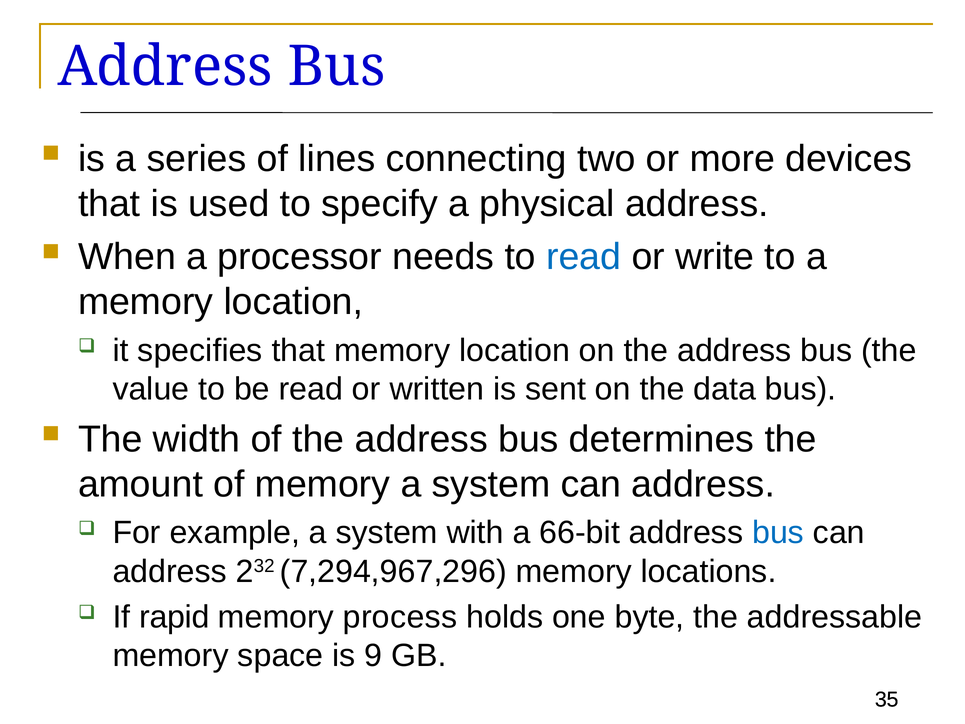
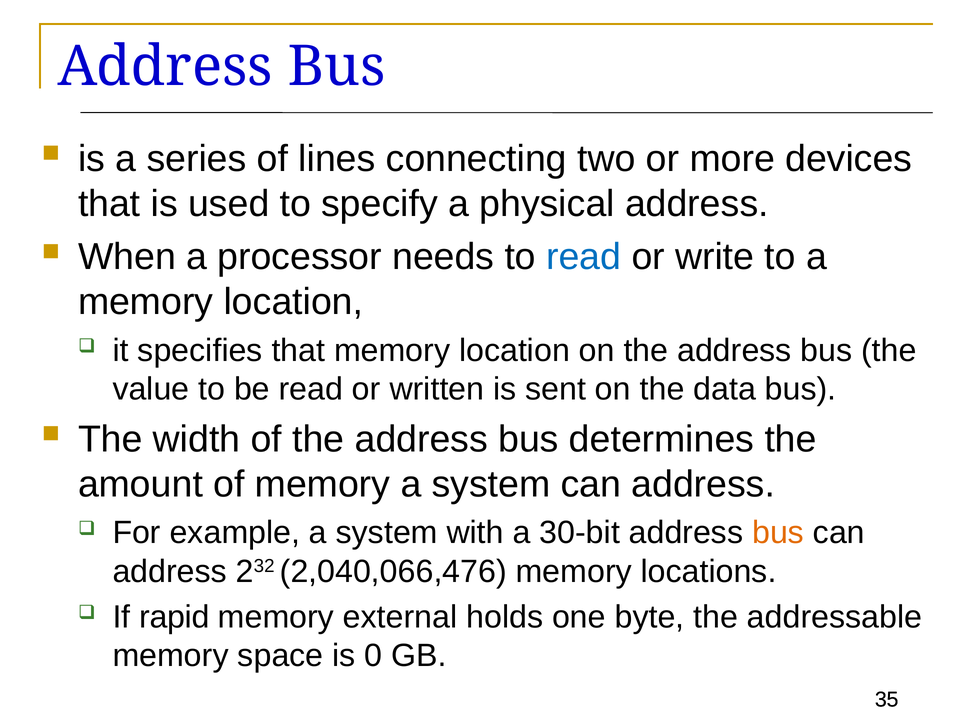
66-bit: 66-bit -> 30-bit
bus at (778, 533) colour: blue -> orange
7,294,967,296: 7,294,967,296 -> 2,040,066,476
process: process -> external
9: 9 -> 0
